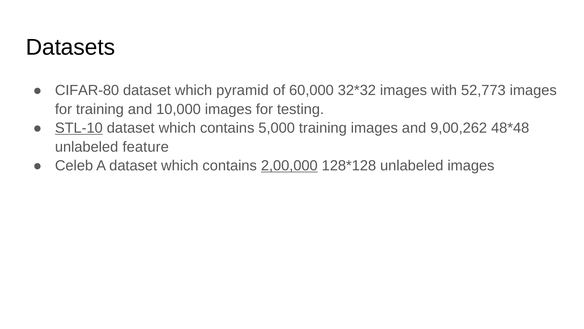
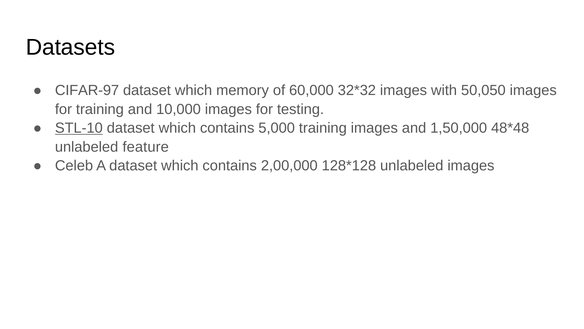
CIFAR-80: CIFAR-80 -> CIFAR-97
pyramid: pyramid -> memory
52,773: 52,773 -> 50,050
9,00,262: 9,00,262 -> 1,50,000
2,00,000 underline: present -> none
